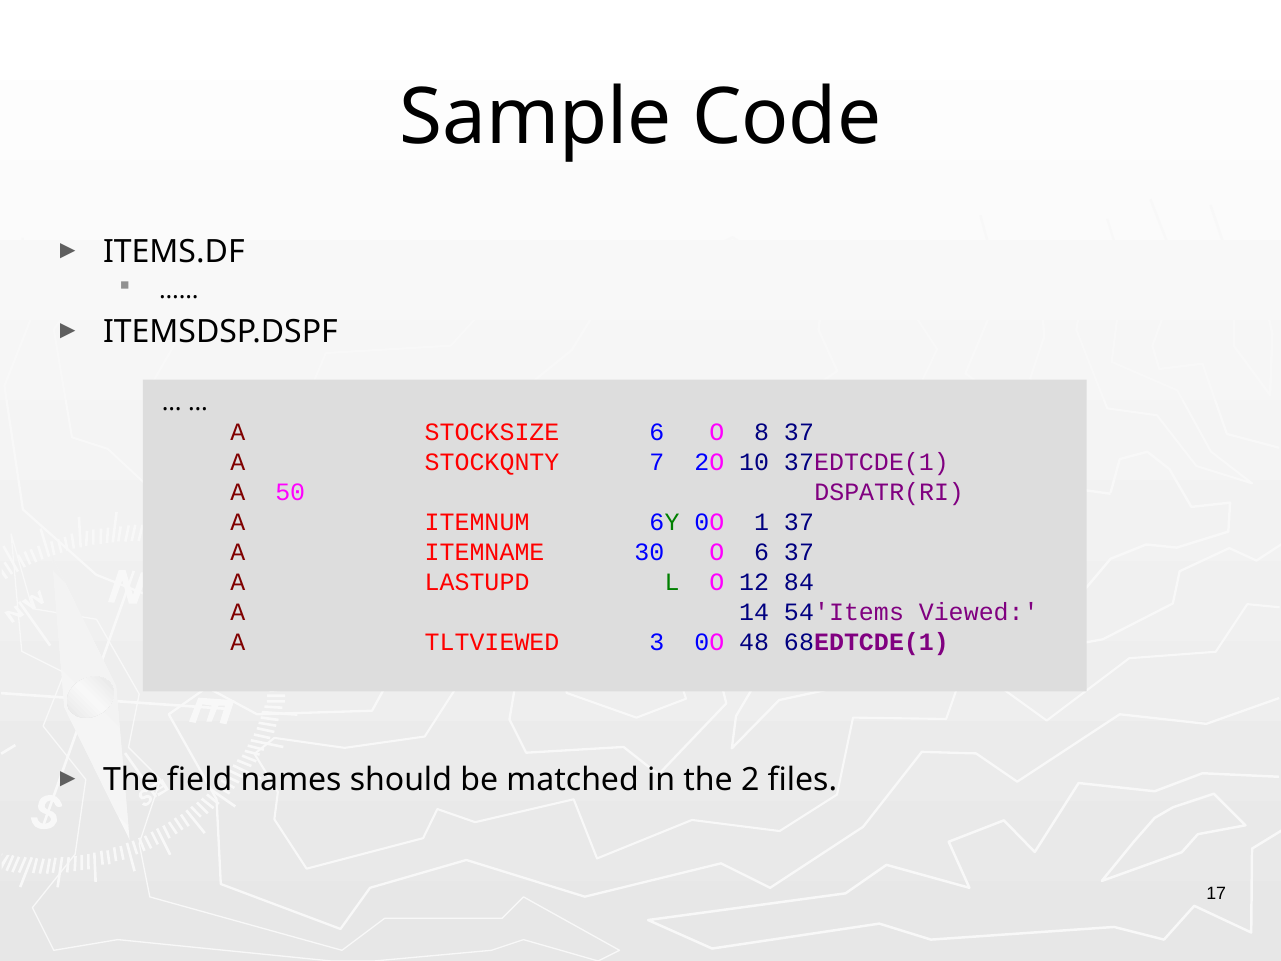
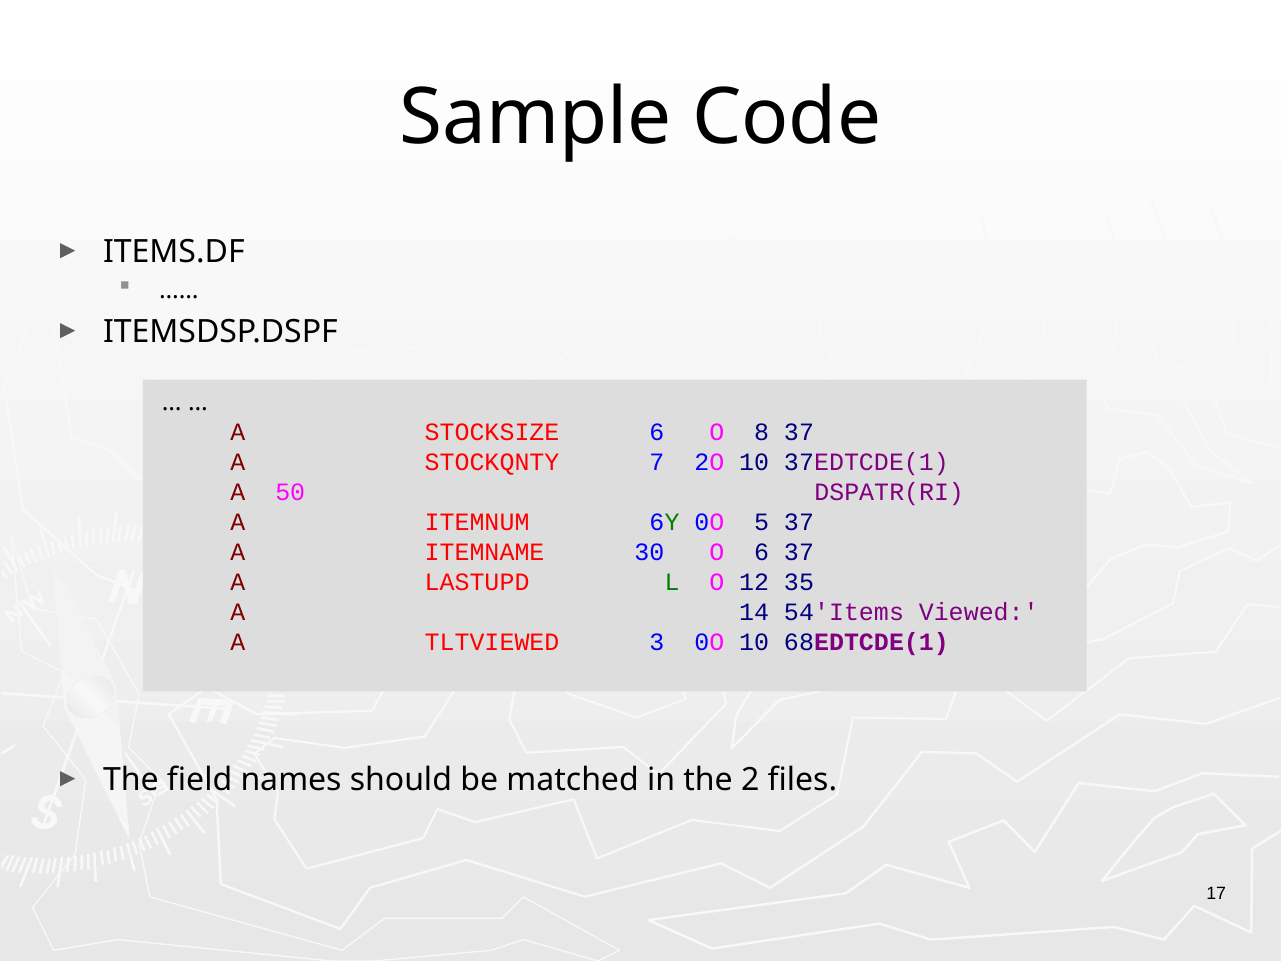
1: 1 -> 5
84: 84 -> 35
0O 48: 48 -> 10
